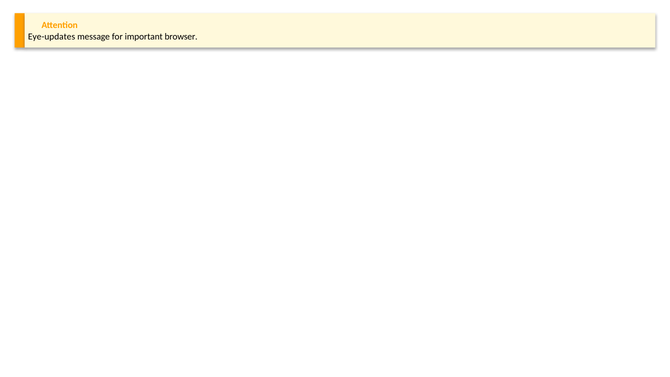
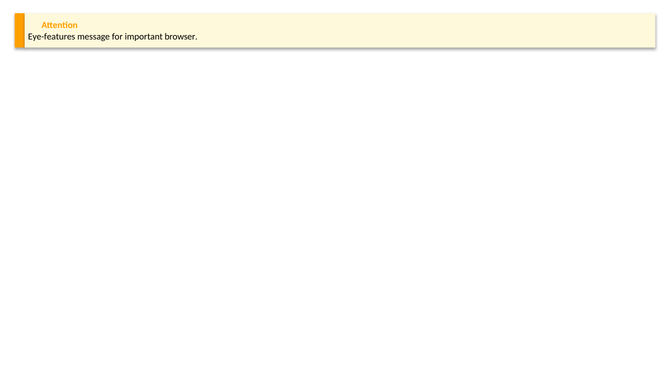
Eye-updates: Eye-updates -> Eye-features
